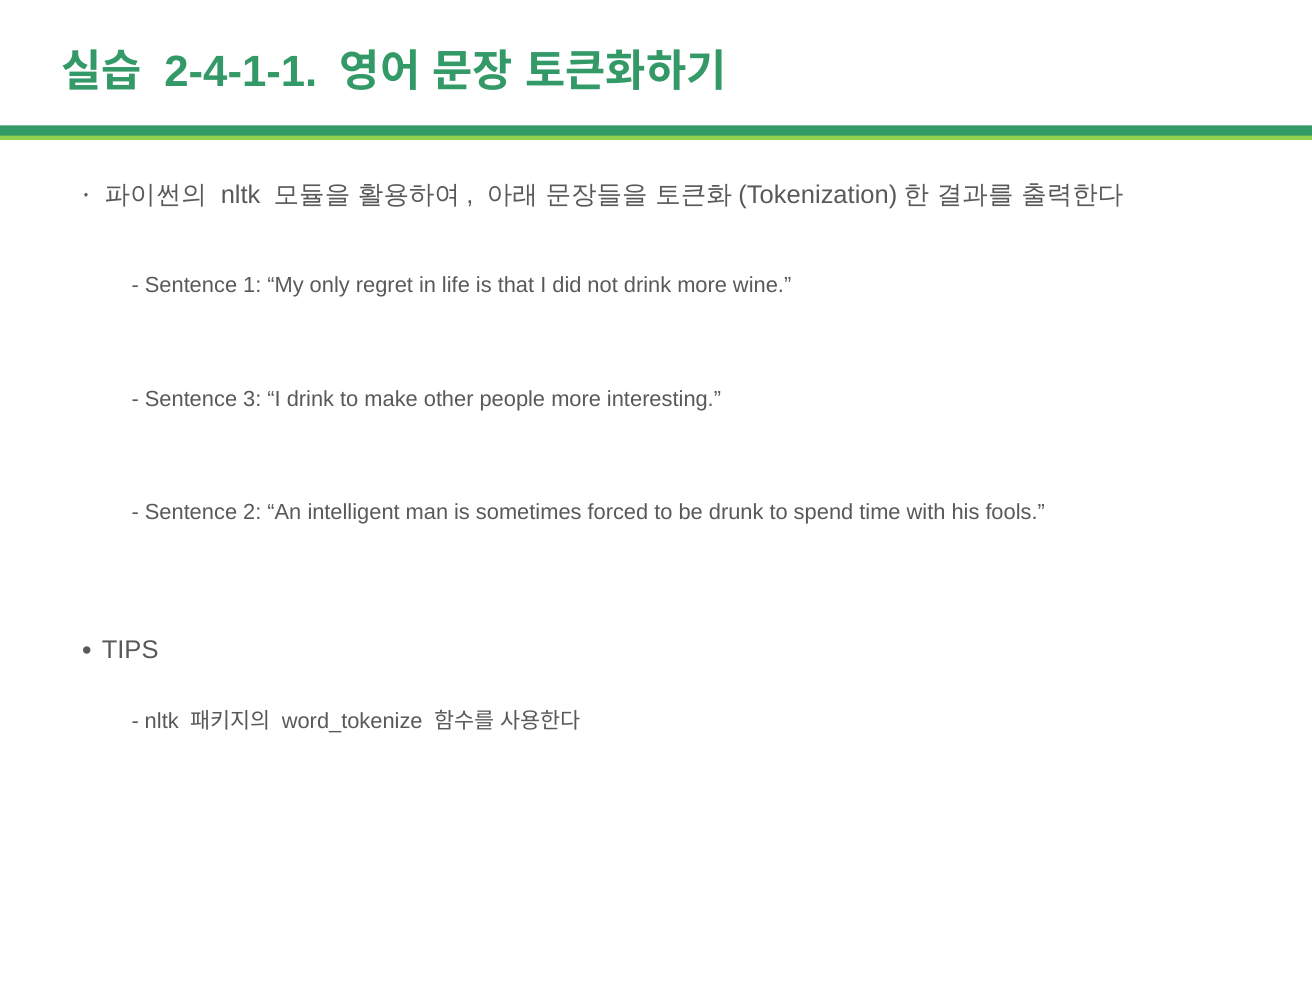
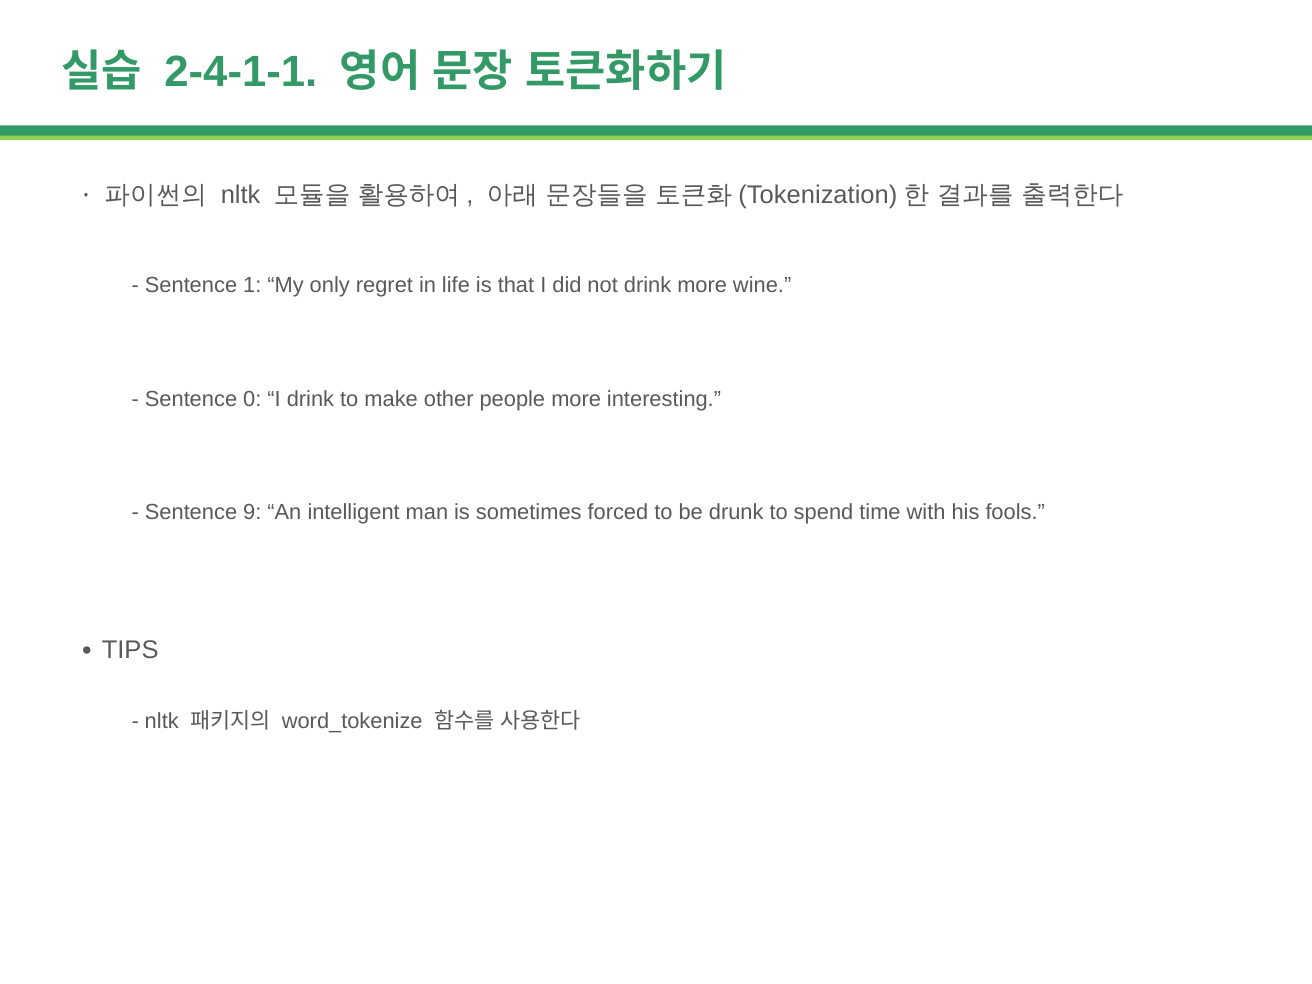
3: 3 -> 0
2: 2 -> 9
